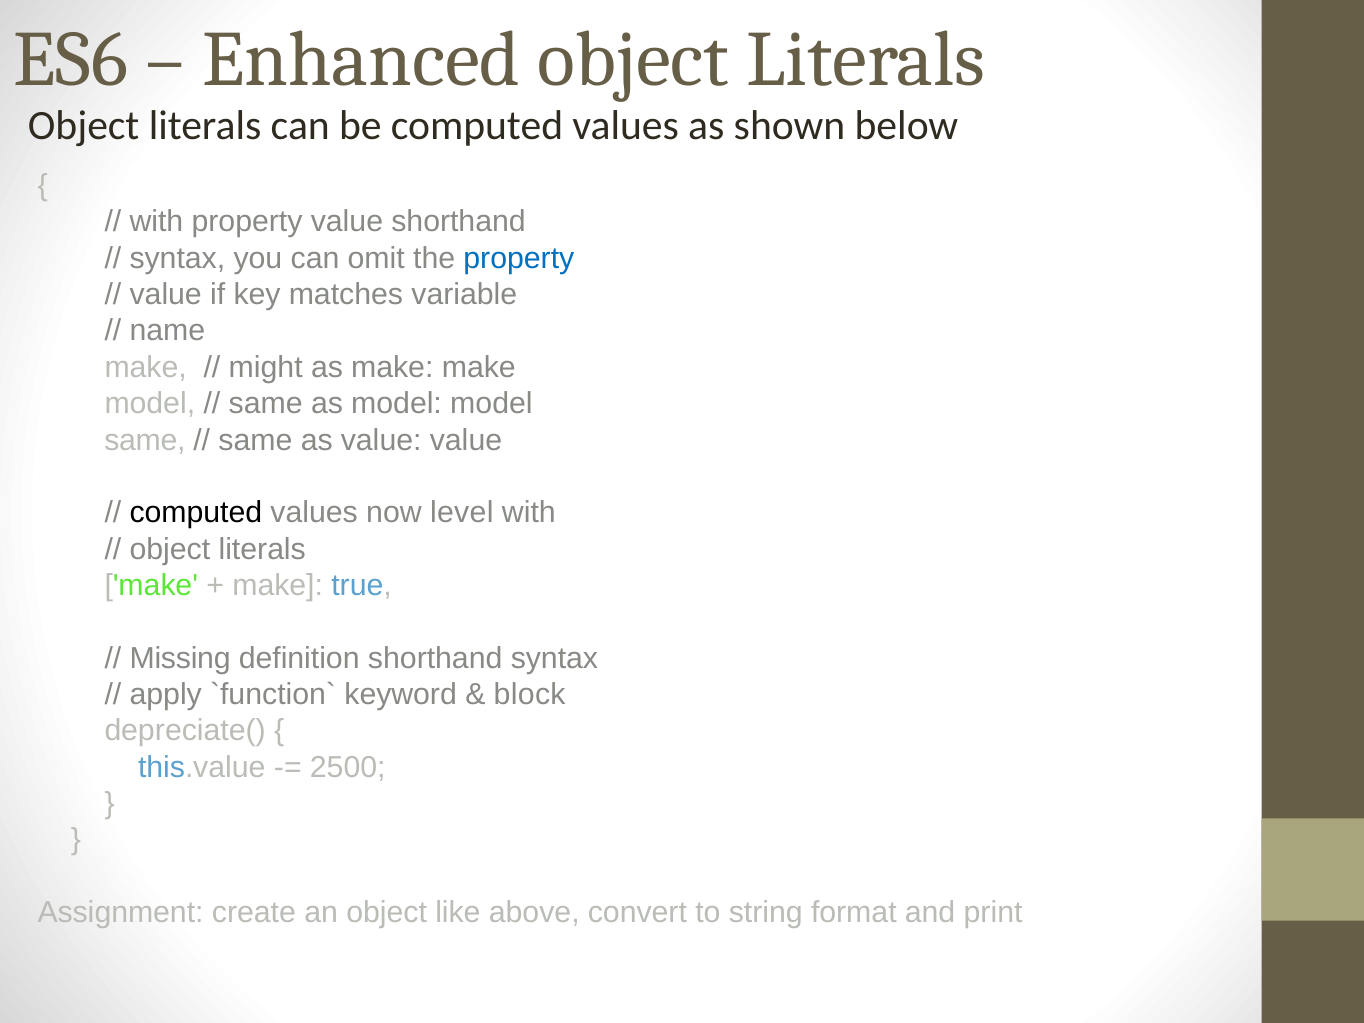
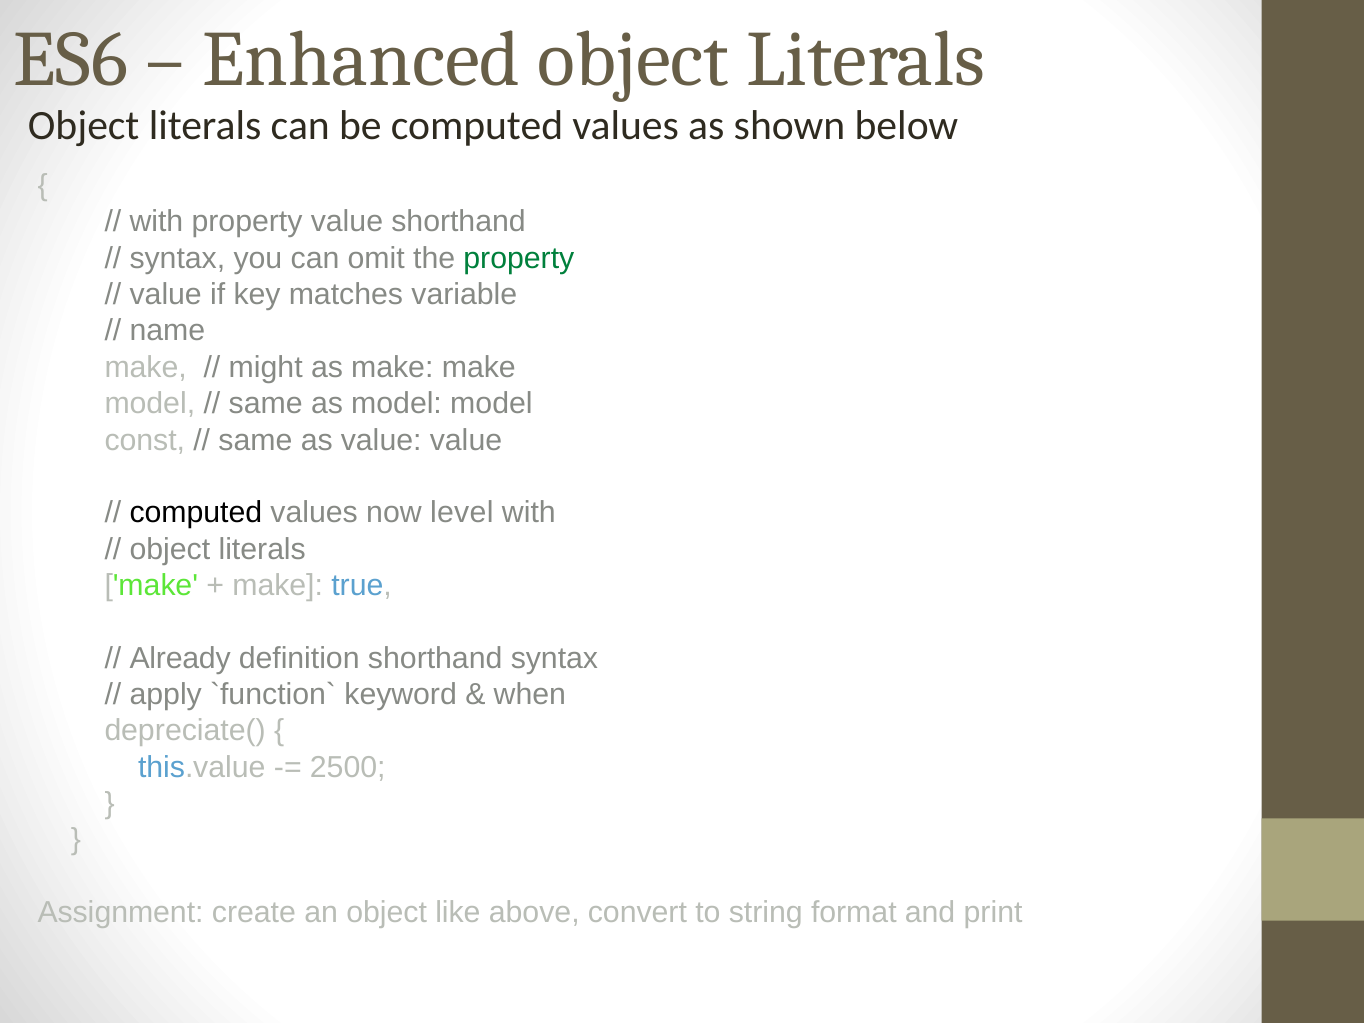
property at (519, 258) colour: blue -> green
same at (145, 440): same -> const
Missing: Missing -> Already
block: block -> when
